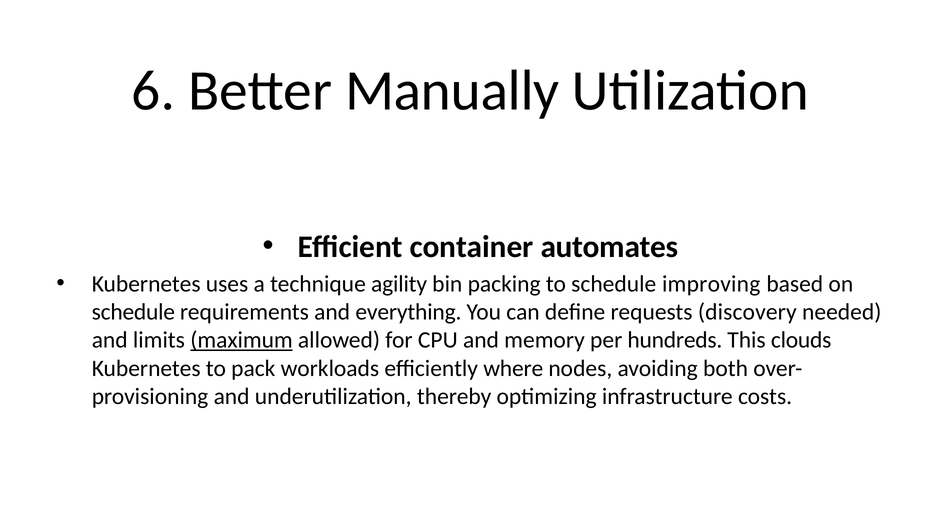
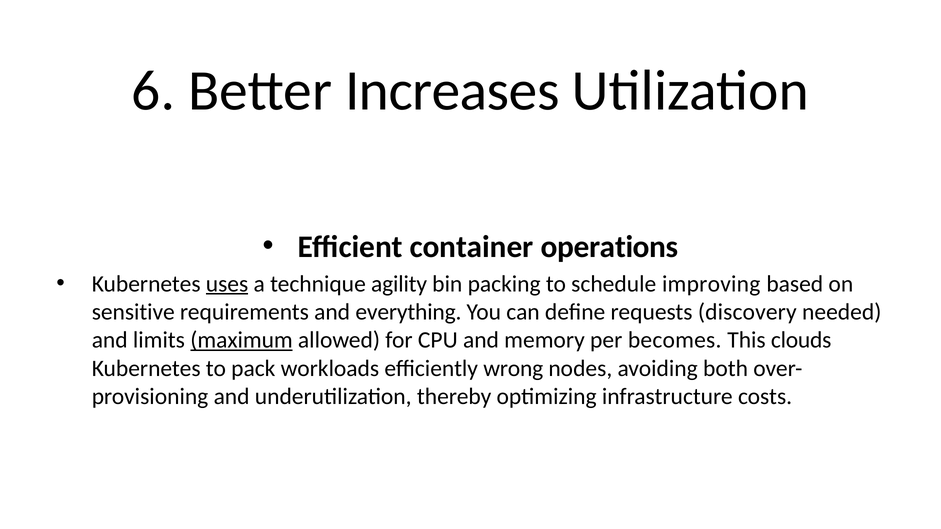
Manually: Manually -> Increases
automates: automates -> operations
uses underline: none -> present
schedule at (133, 312): schedule -> sensitive
hundreds: hundreds -> becomes
where: where -> wrong
